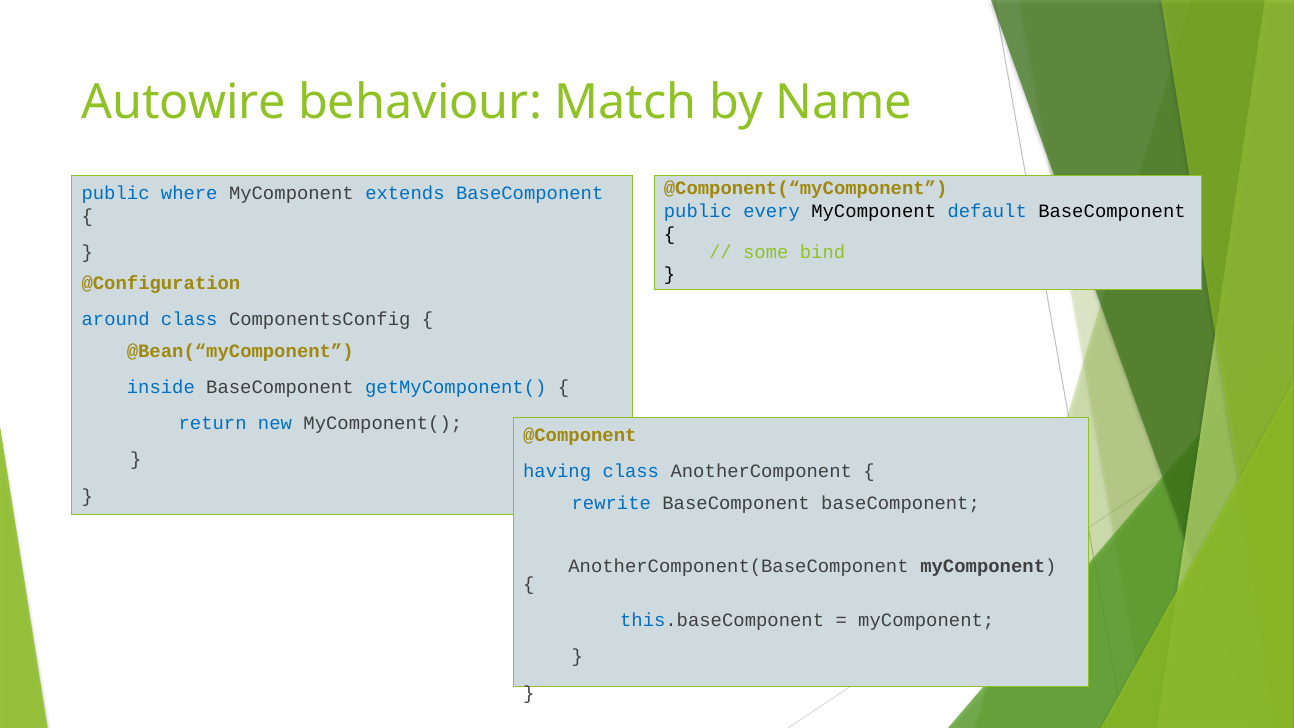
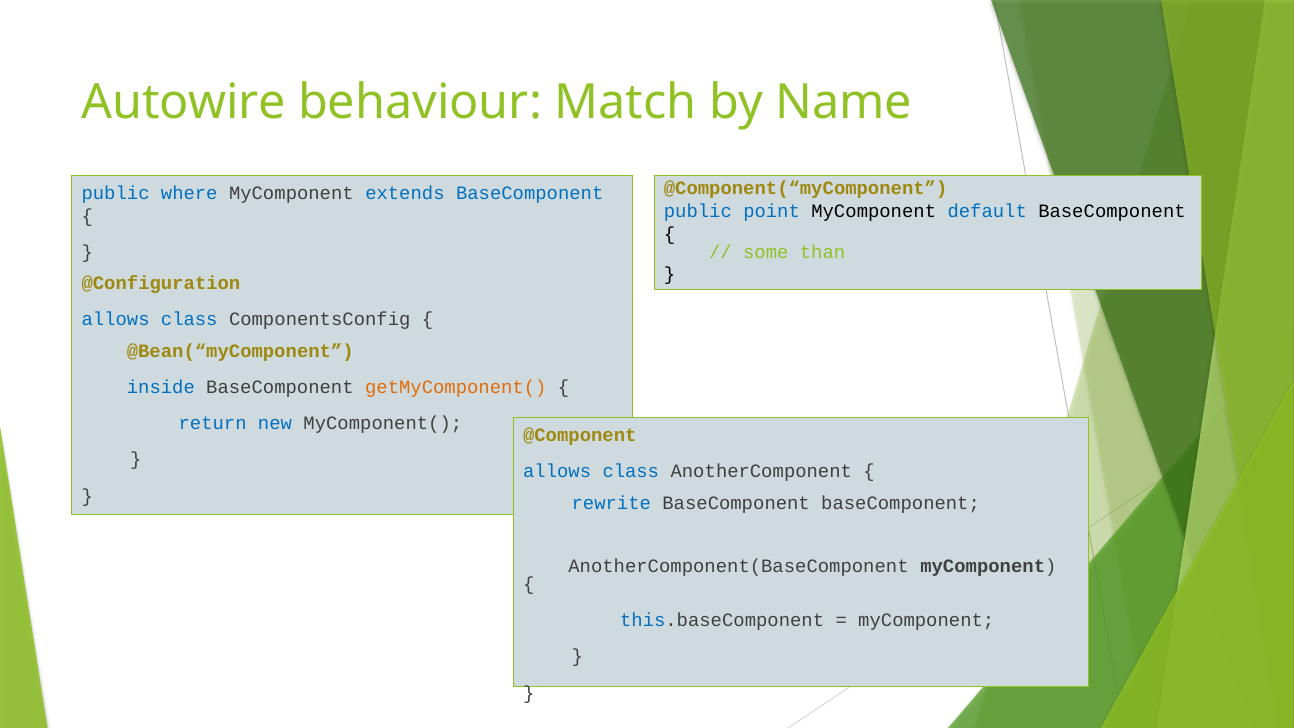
every: every -> point
bind: bind -> than
around at (116, 320): around -> allows
getMyComponent( colour: blue -> orange
having at (557, 471): having -> allows
